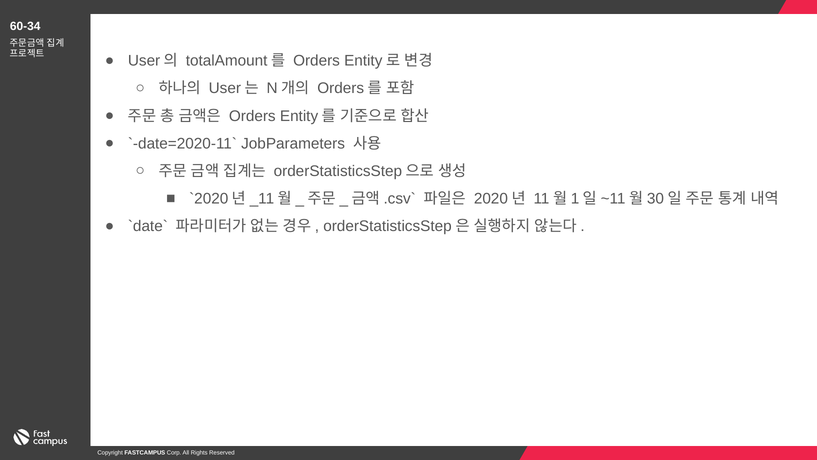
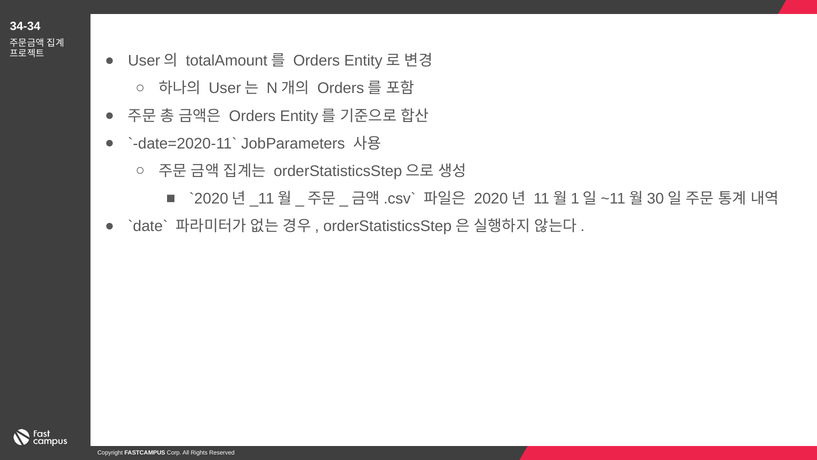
60-34: 60-34 -> 34-34
